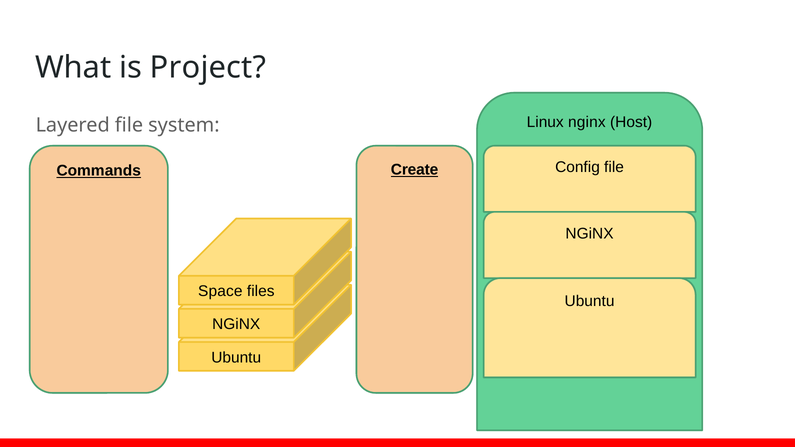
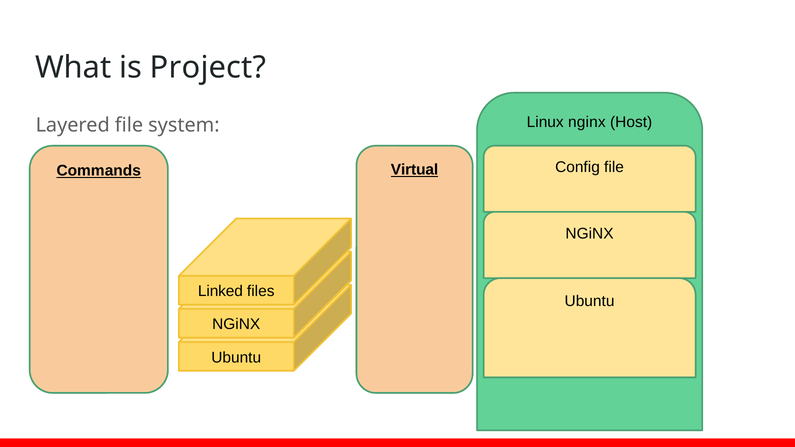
Create: Create -> Virtual
Space: Space -> Linked
